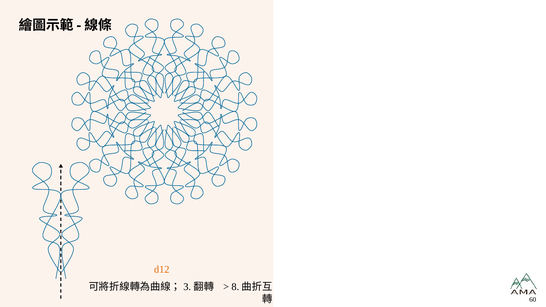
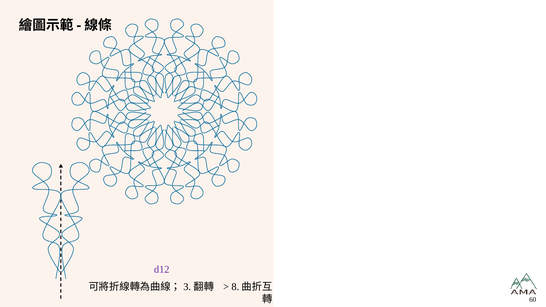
d12 colour: orange -> purple
